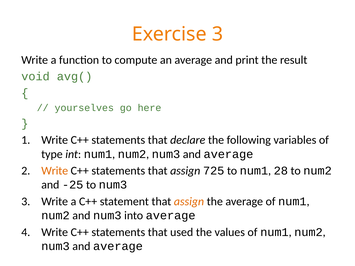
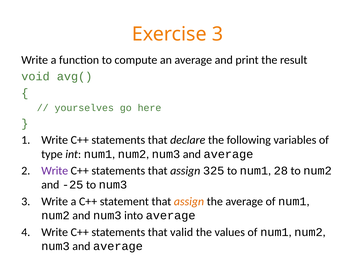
Write at (55, 171) colour: orange -> purple
725: 725 -> 325
used: used -> valid
